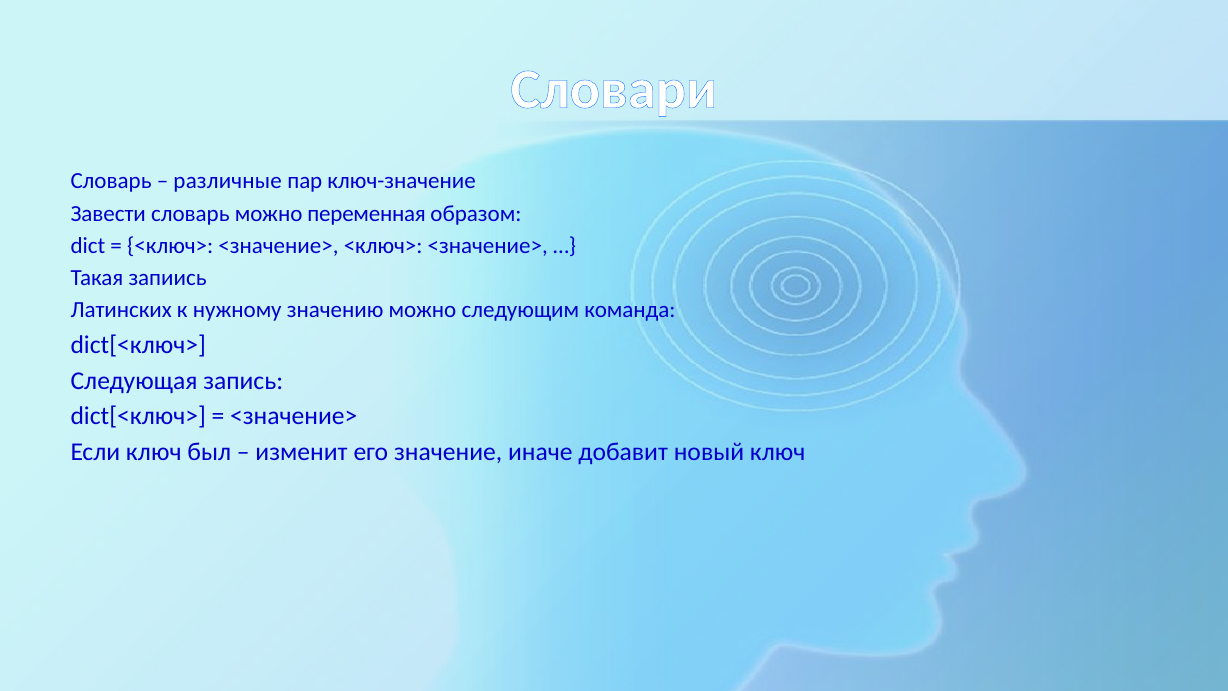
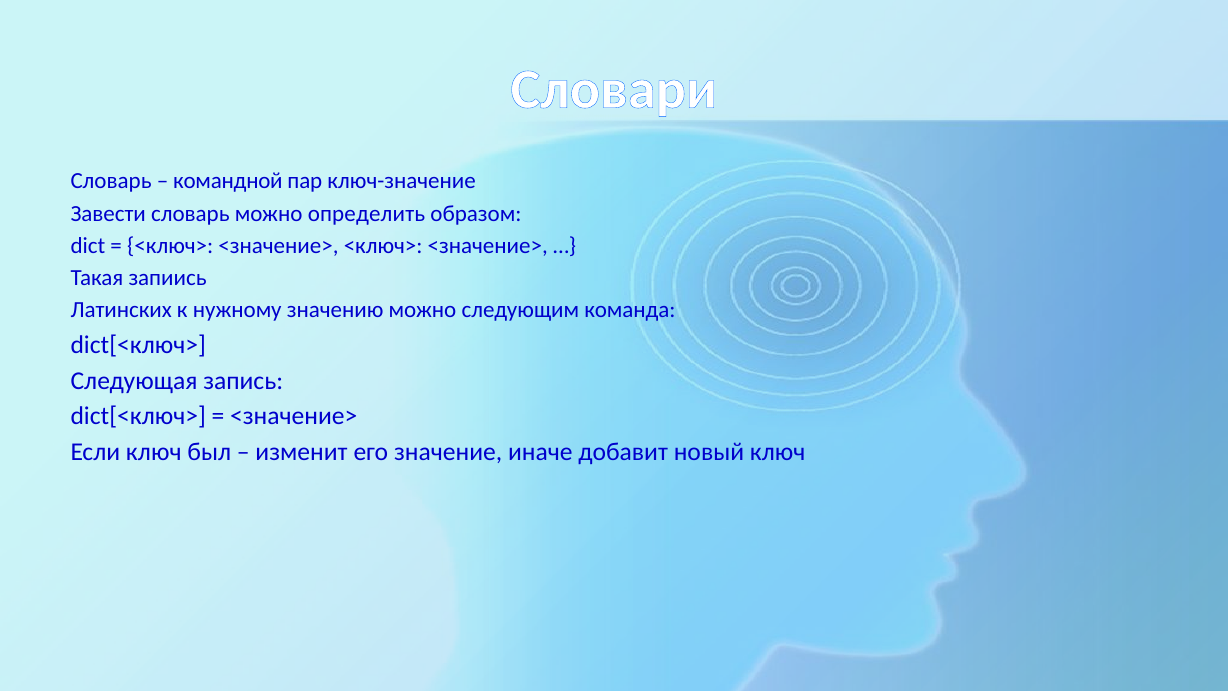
различные: различные -> командной
переменная: переменная -> определить
